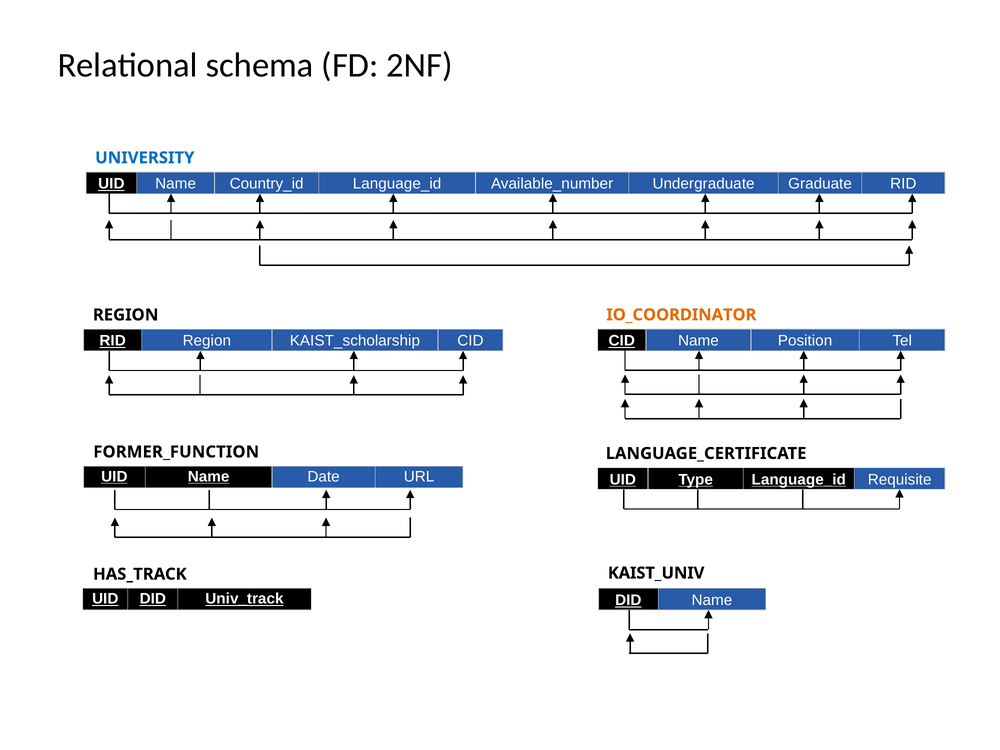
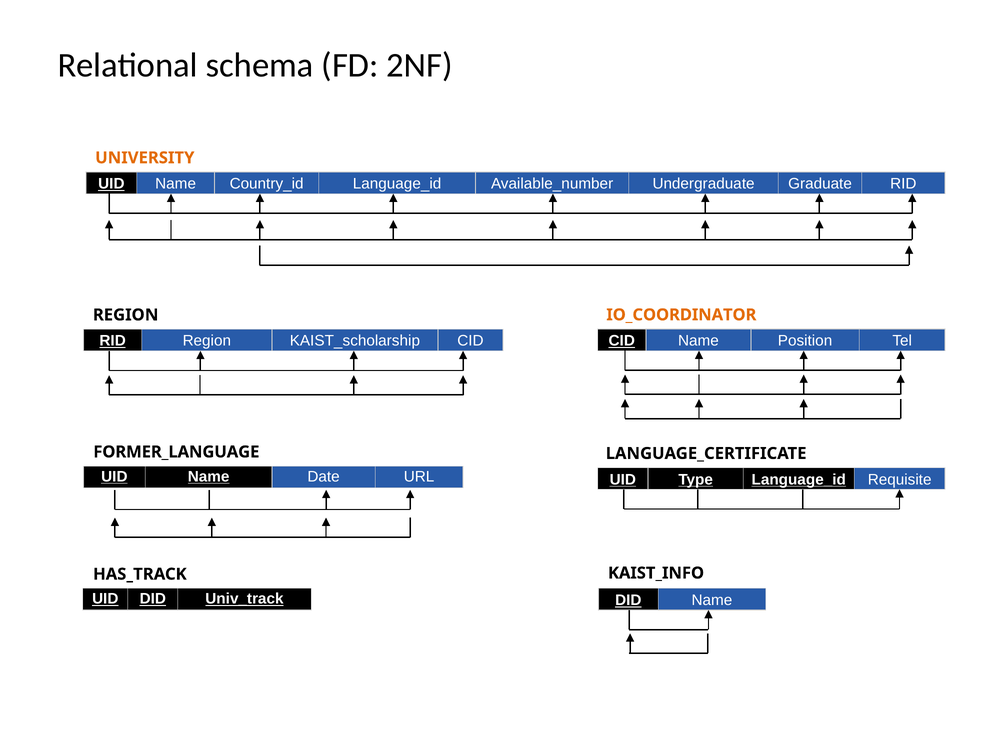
UNIVERSITY colour: blue -> orange
FORMER_FUNCTION: FORMER_FUNCTION -> FORMER_LANGUAGE
KAIST_UNIV: KAIST_UNIV -> KAIST_INFO
